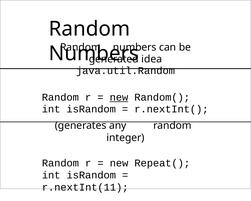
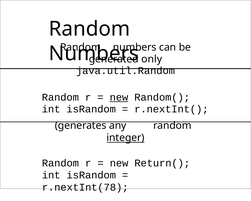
idea: idea -> only
integer underline: none -> present
Repeat(: Repeat( -> Return(
r.nextInt(11: r.nextInt(11 -> r.nextInt(78
